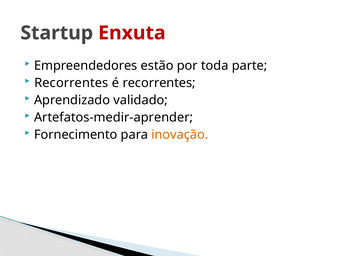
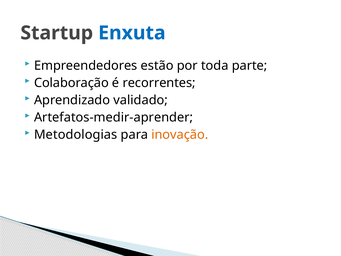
Enxuta colour: red -> blue
Recorrentes at (71, 83): Recorrentes -> Colaboração
Fornecimento: Fornecimento -> Metodologias
